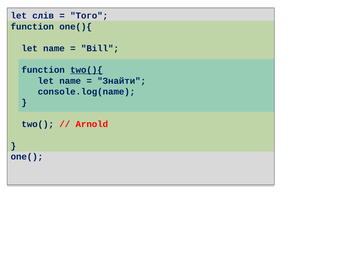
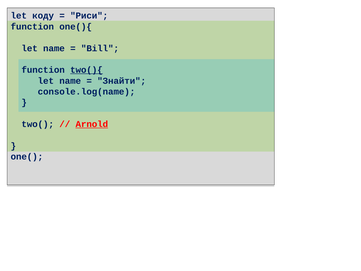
слів: слів -> коду
Того: Того -> Риси
Arnold underline: none -> present
